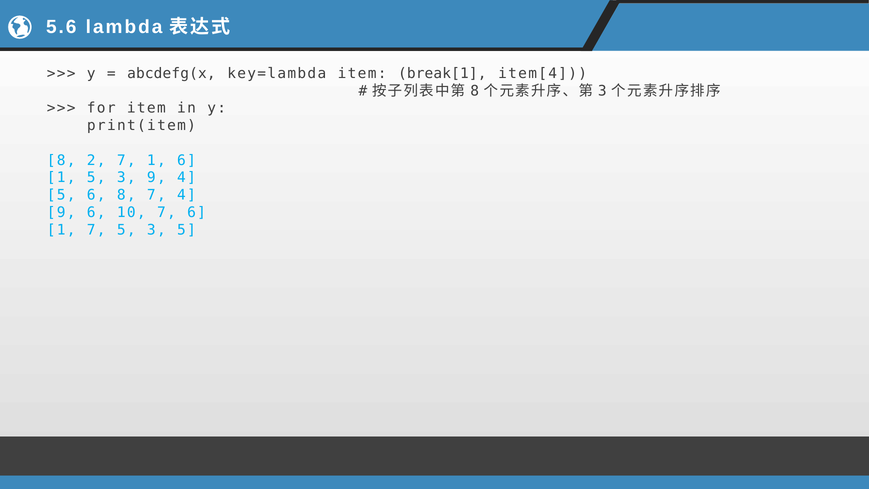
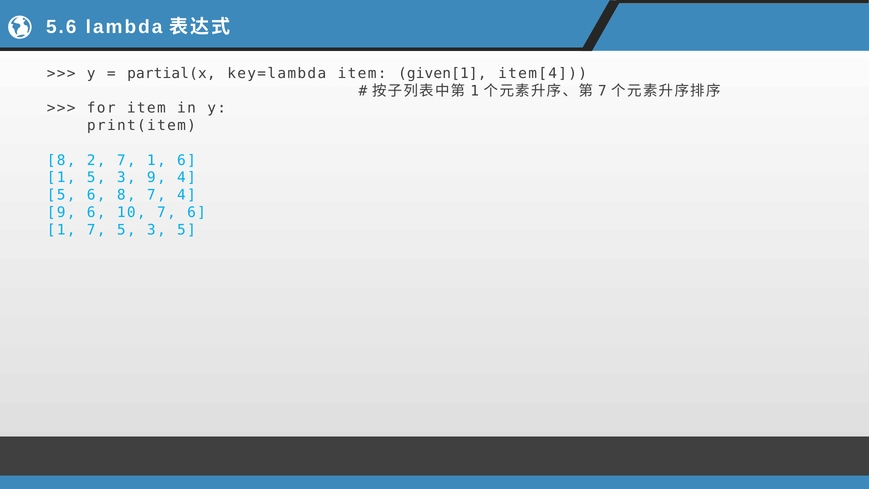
abcdefg(x: abcdefg(x -> partial(x
break[1: break[1 -> given[1
8 at (475, 91): 8 -> 1
3 at (602, 91): 3 -> 7
